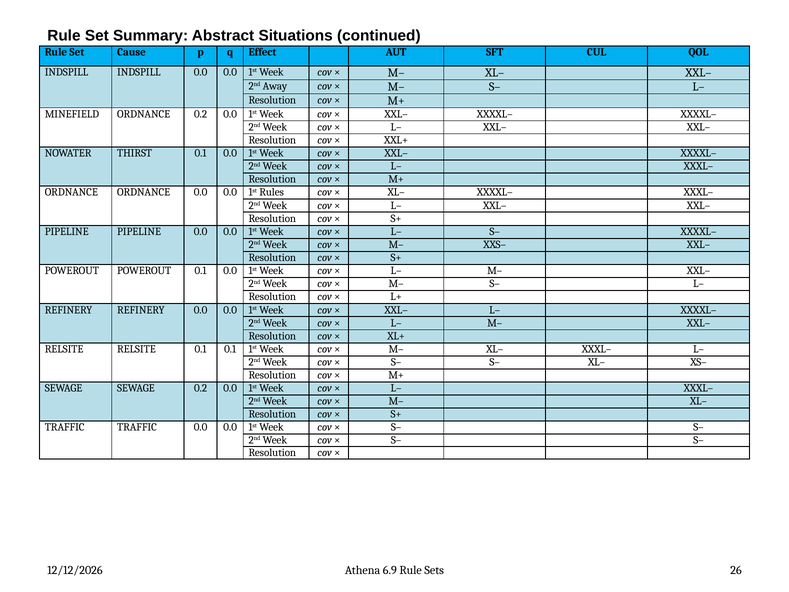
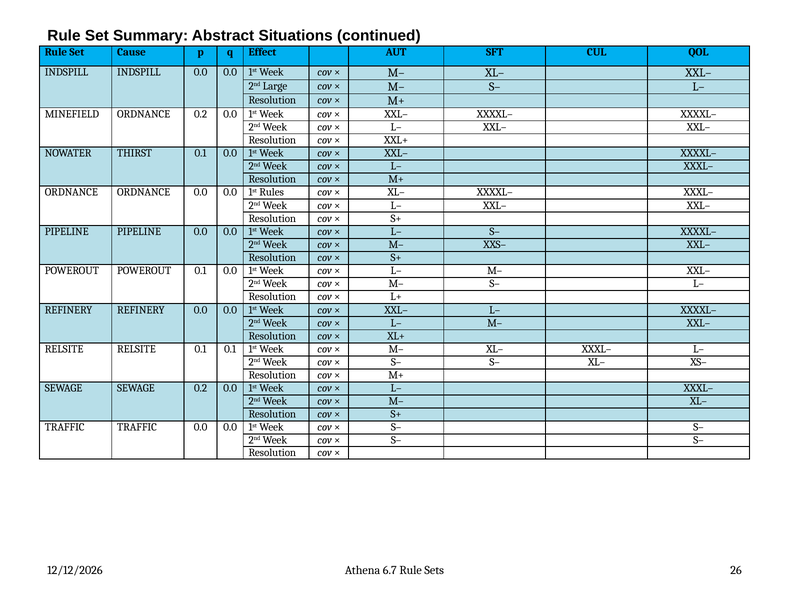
Away: Away -> Large
6.9: 6.9 -> 6.7
